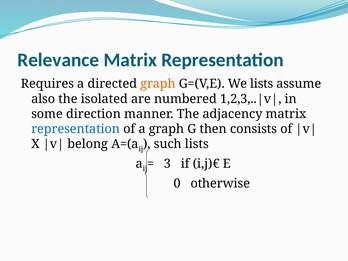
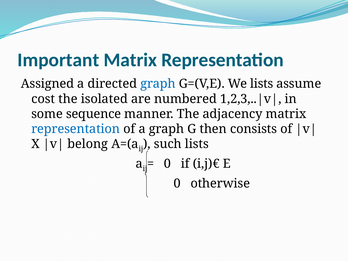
Relevance: Relevance -> Important
Requires: Requires -> Assigned
graph at (158, 84) colour: orange -> blue
also: also -> cost
direction: direction -> sequence
3 at (168, 164): 3 -> 0
